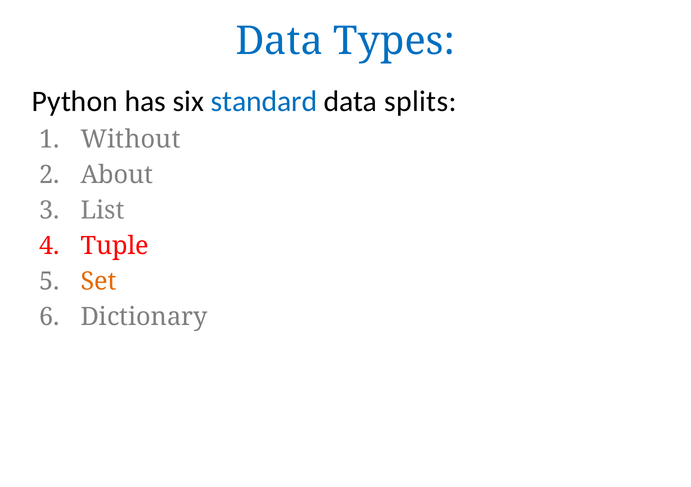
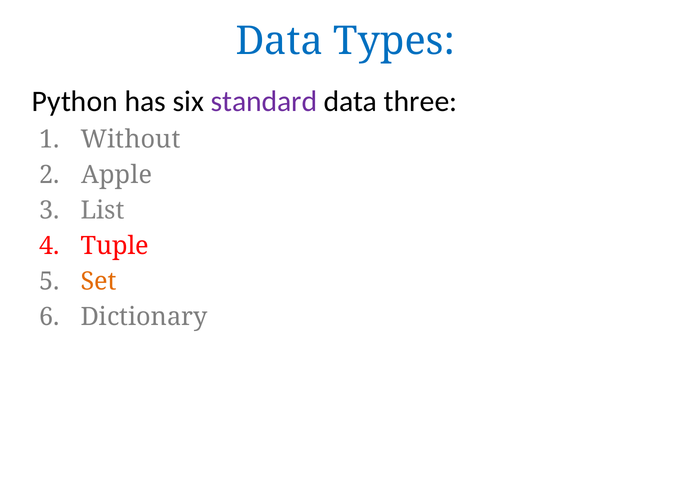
standard colour: blue -> purple
splits: splits -> three
About: About -> Apple
